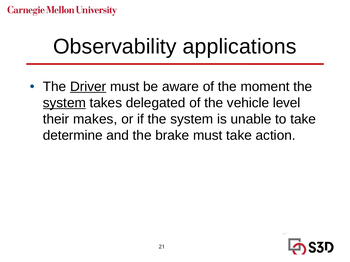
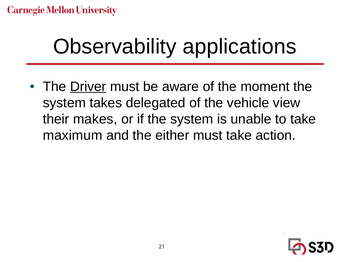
system at (64, 103) underline: present -> none
level: level -> view
determine: determine -> maximum
brake: brake -> either
